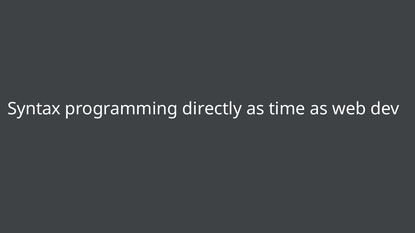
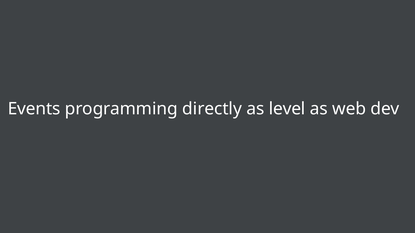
Syntax: Syntax -> Events
time: time -> level
